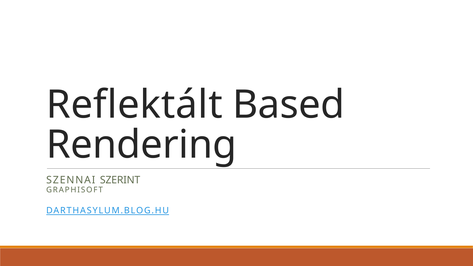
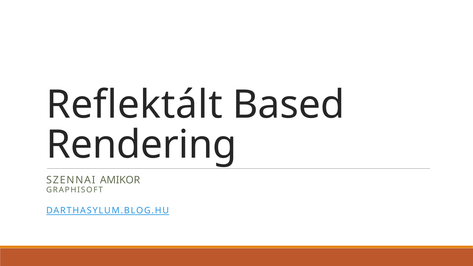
SZERINT: SZERINT -> AMIKOR
